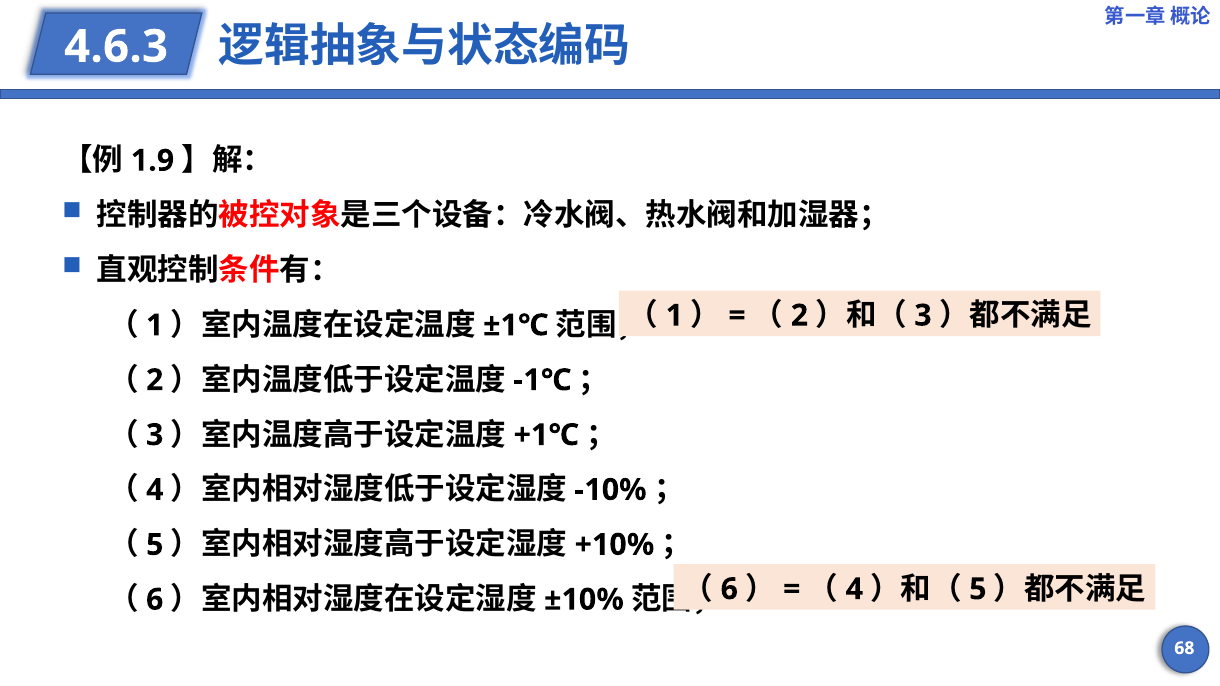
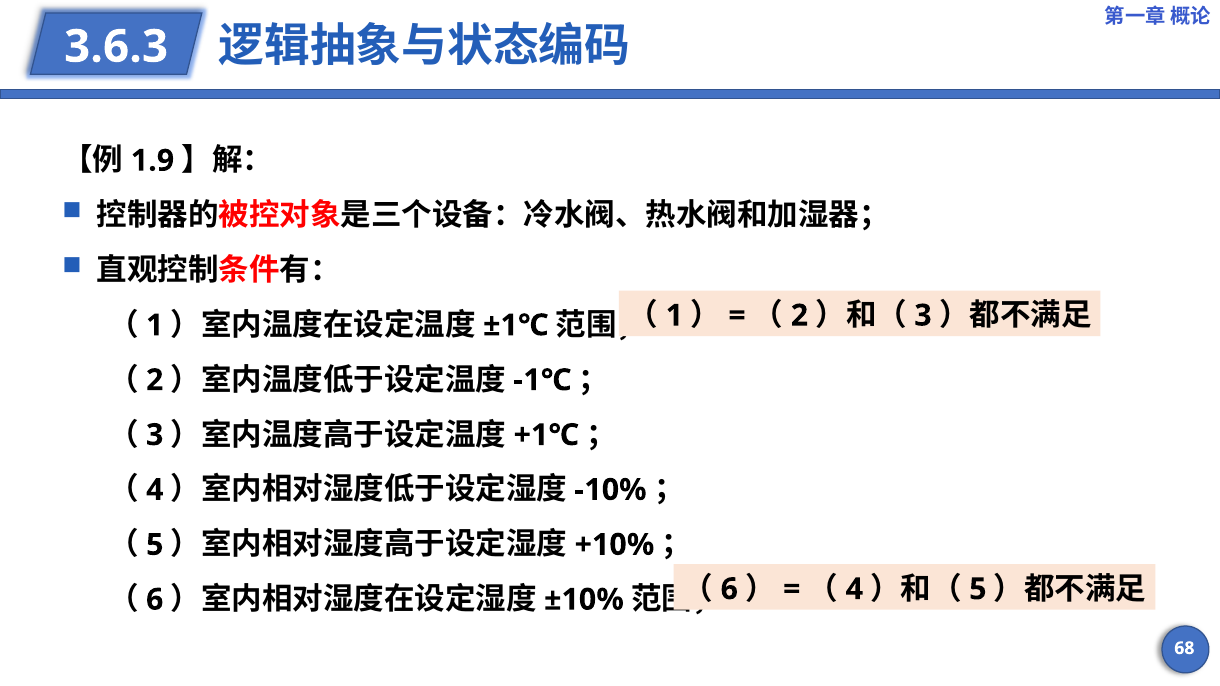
4.6.3: 4.6.3 -> 3.6.3
